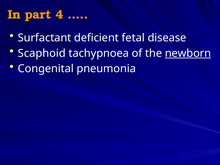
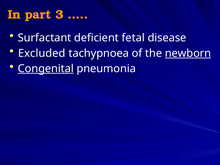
4: 4 -> 3
Scaphoid: Scaphoid -> Excluded
Congenital underline: none -> present
